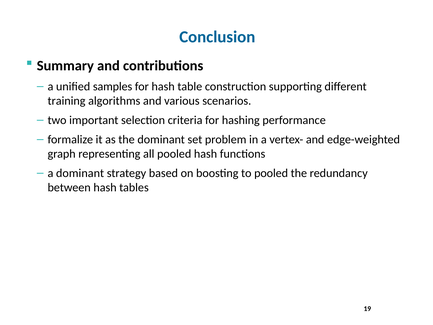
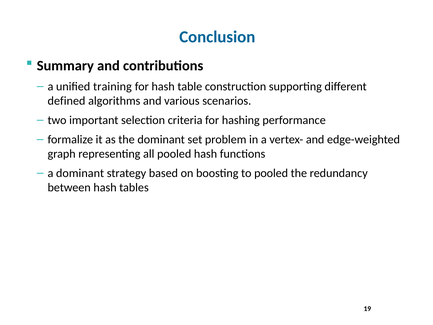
samples: samples -> training
training: training -> defined
